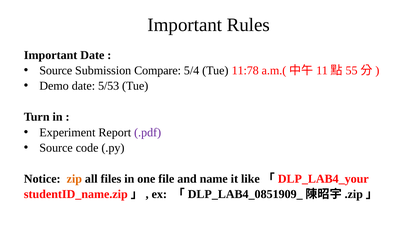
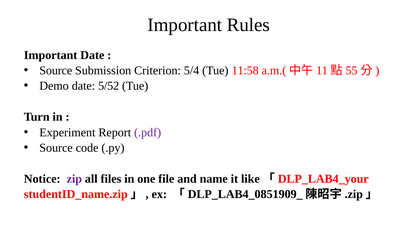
Compare: Compare -> Criterion
11:78: 11:78 -> 11:58
5/53: 5/53 -> 5/52
zip colour: orange -> purple
